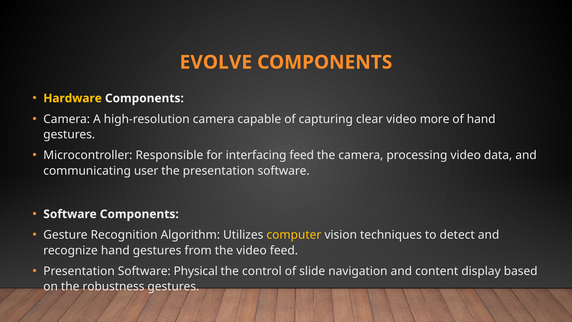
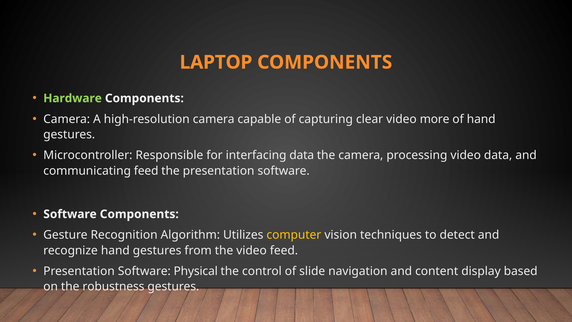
EVOLVE: EVOLVE -> LAPTOP
Hardware colour: yellow -> light green
interfacing feed: feed -> data
communicating user: user -> feed
